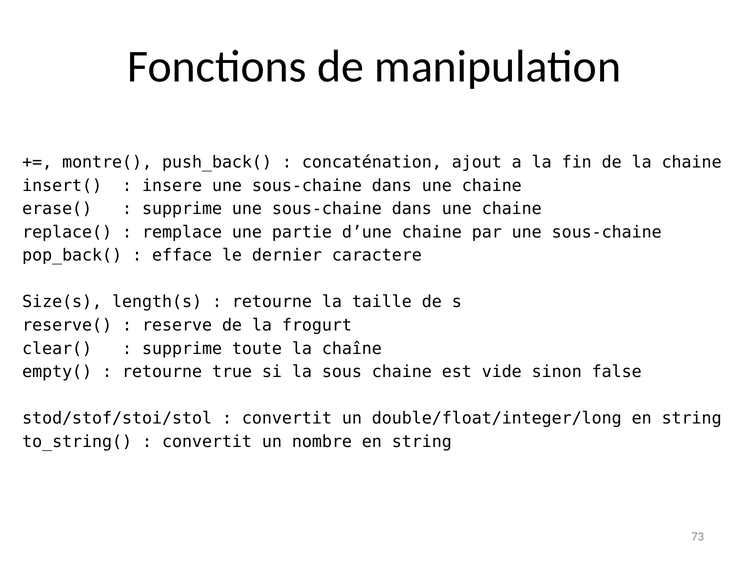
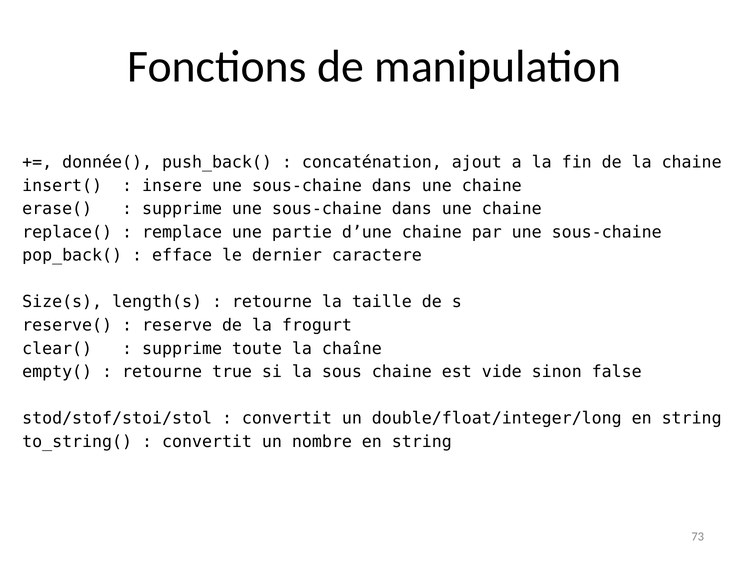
montre(: montre( -> donnée(
